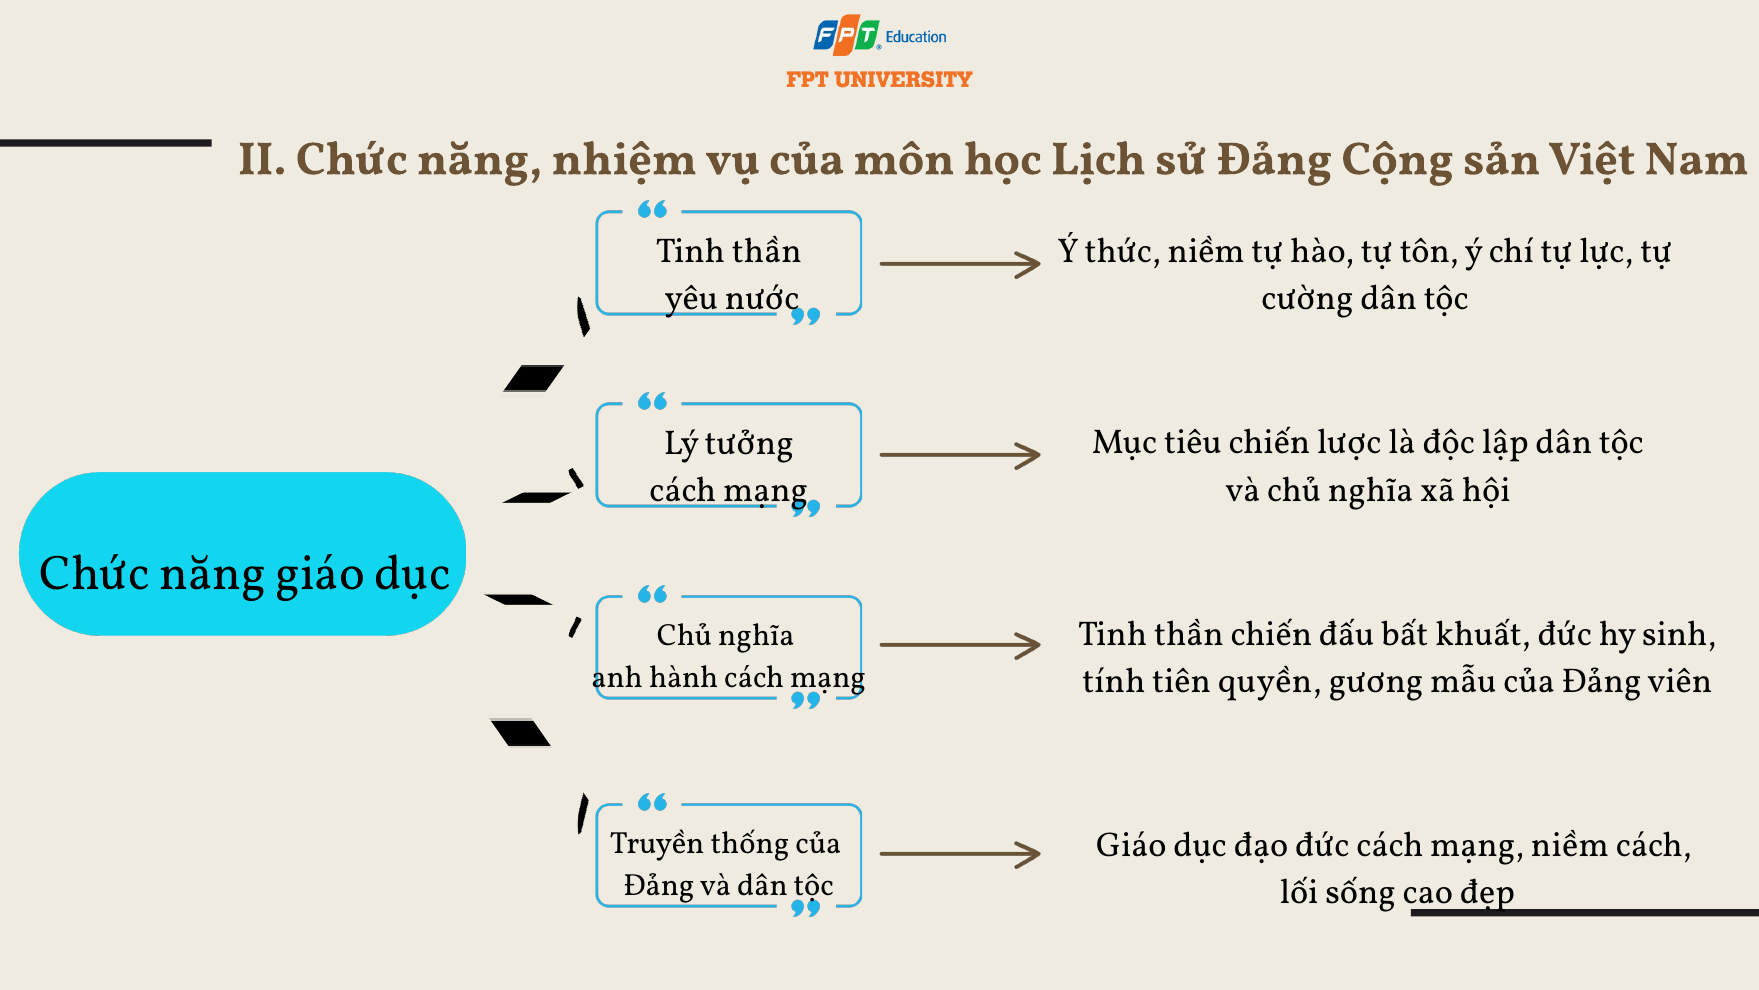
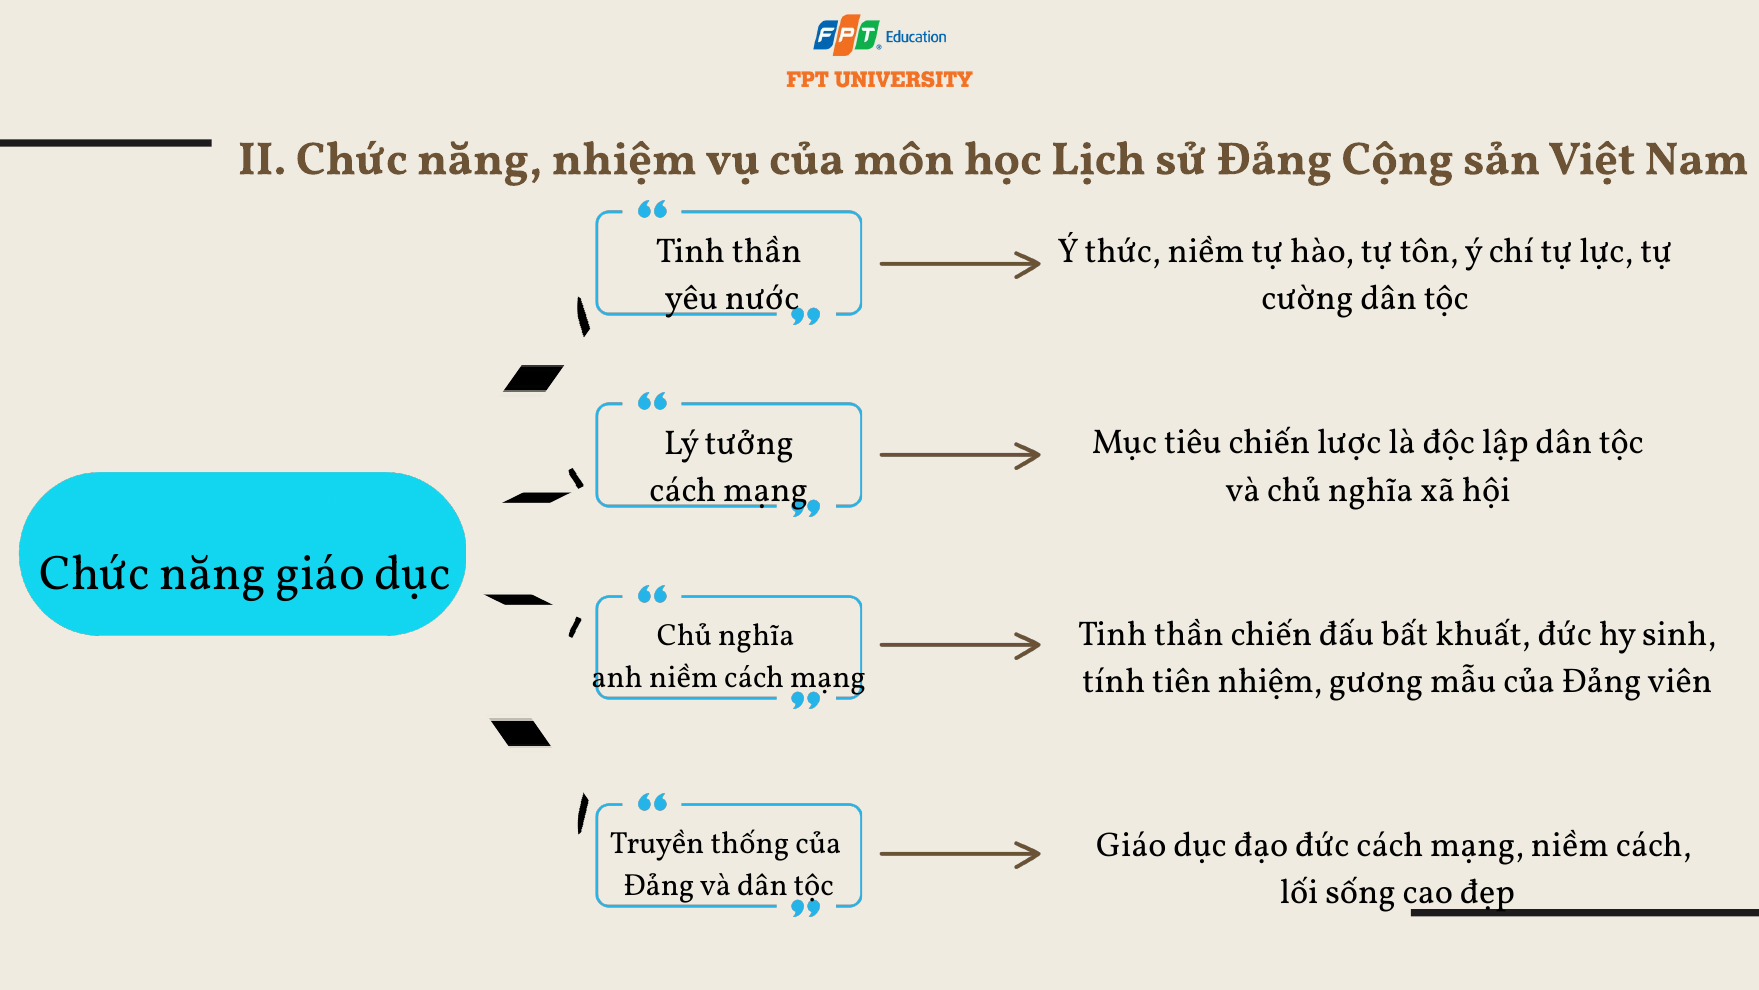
anh hành: hành -> niềm
tiên quyền: quyền -> nhiệm
